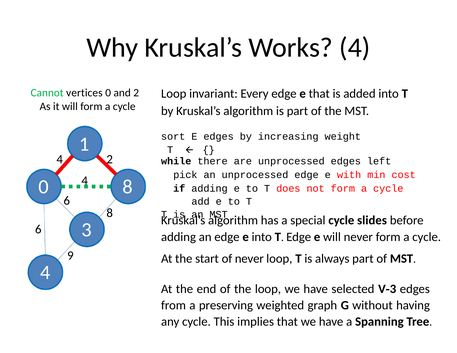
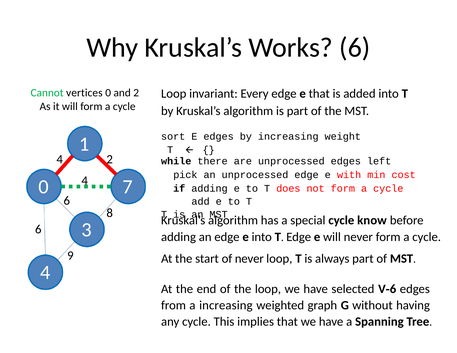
Works 4: 4 -> 6
0 8: 8 -> 7
slides: slides -> know
3 at (393, 289): 3 -> 6
a preserving: preserving -> increasing
